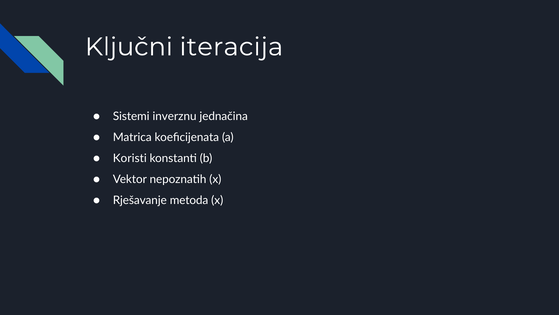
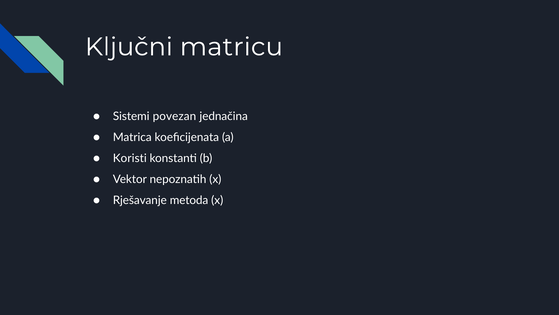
iteracija: iteracija -> matricu
inverznu: inverznu -> povezan
